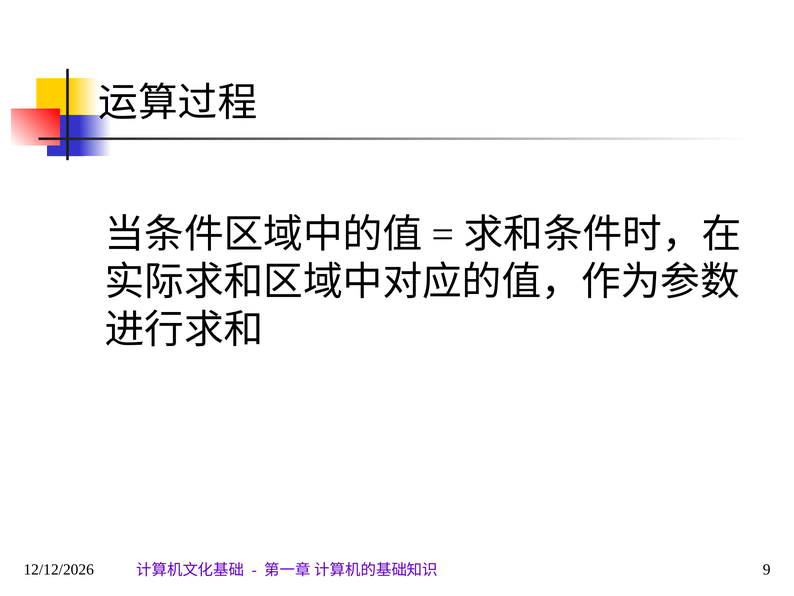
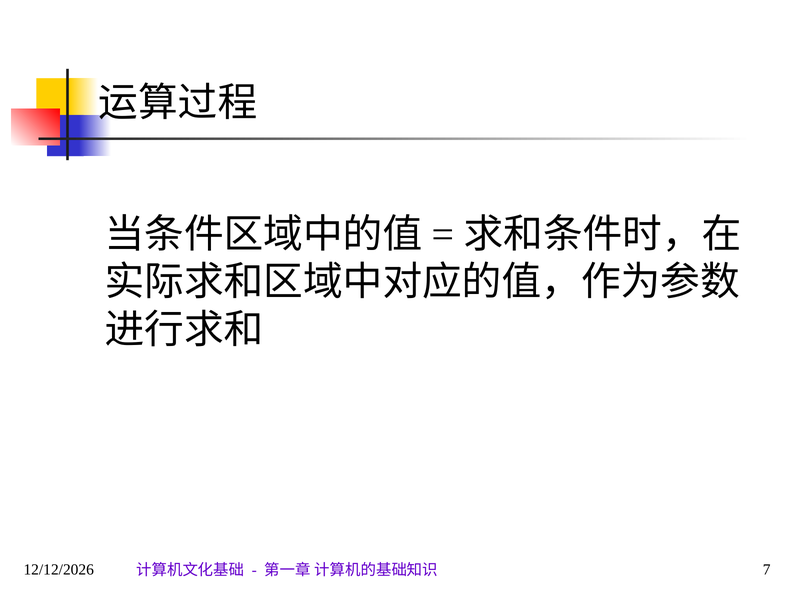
9: 9 -> 7
